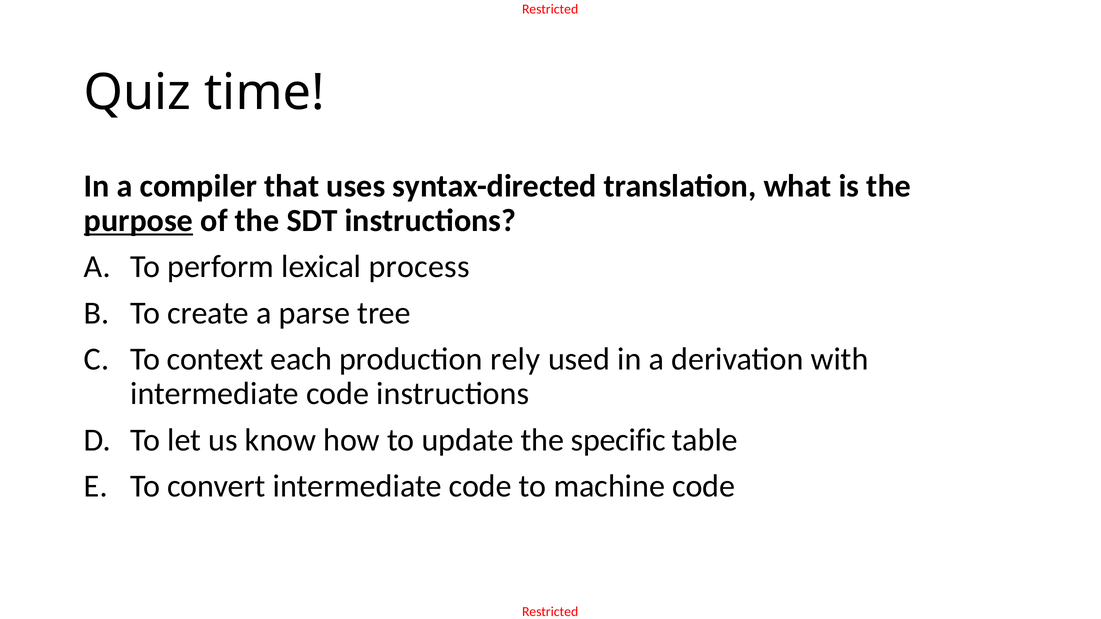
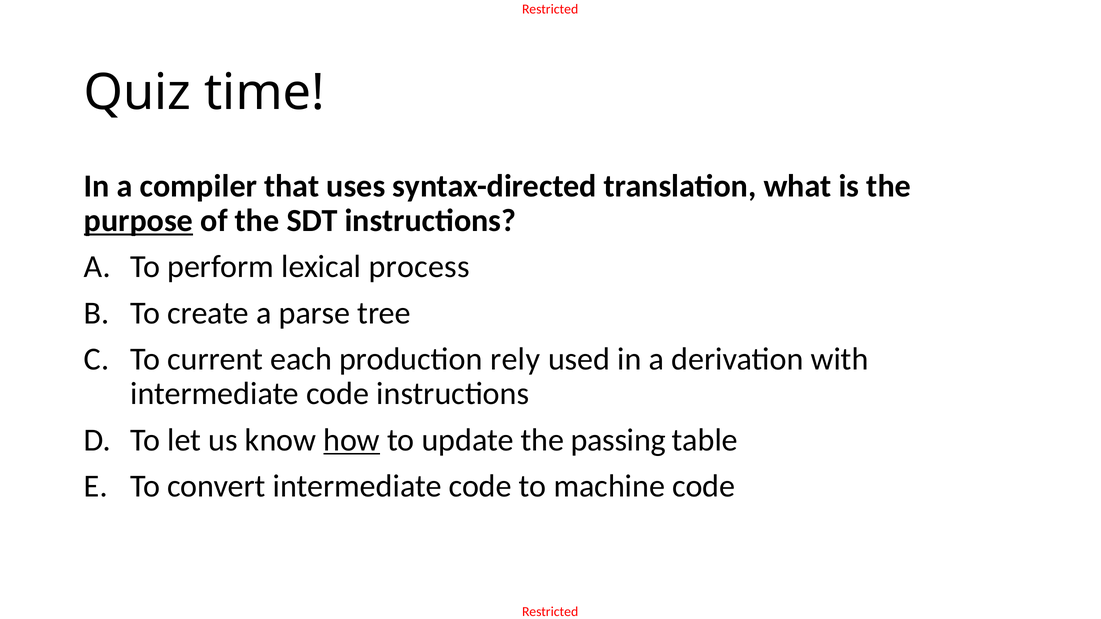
context: context -> current
how underline: none -> present
specific: specific -> passing
